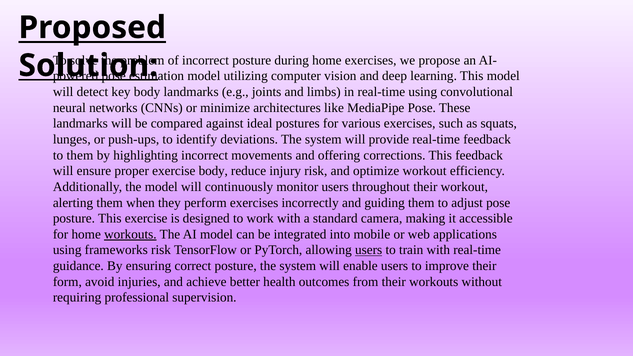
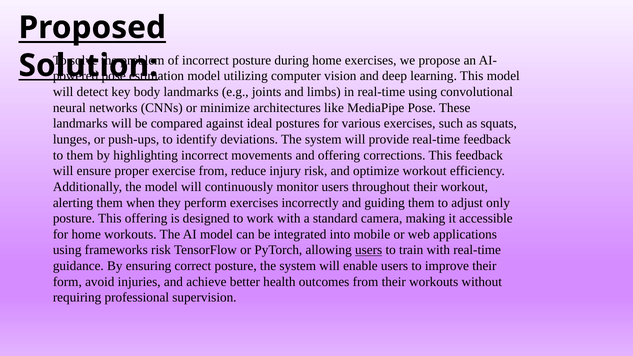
exercise body: body -> from
adjust pose: pose -> only
This exercise: exercise -> offering
workouts at (130, 234) underline: present -> none
